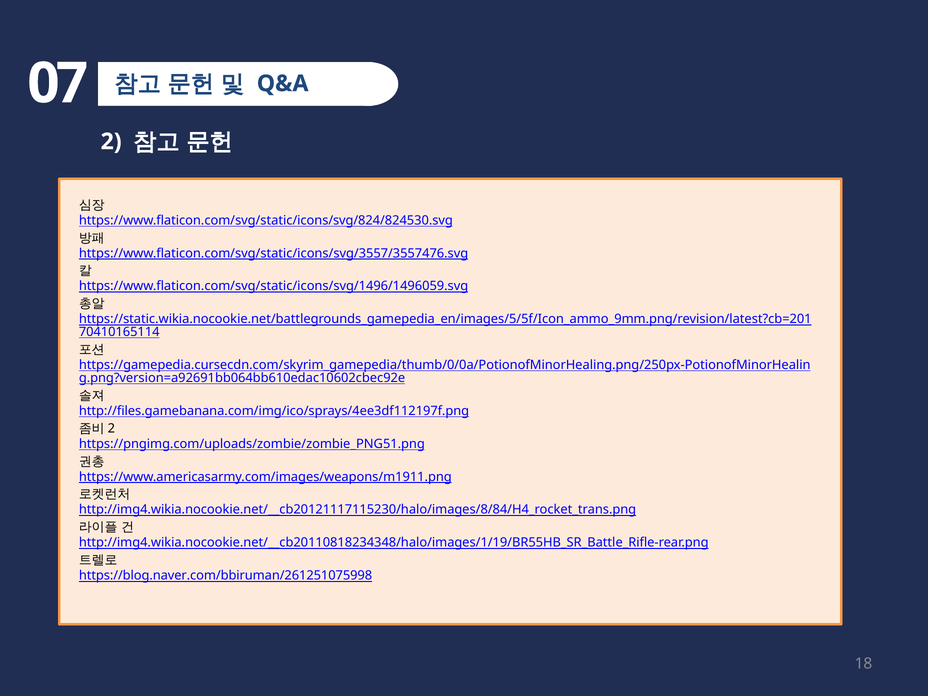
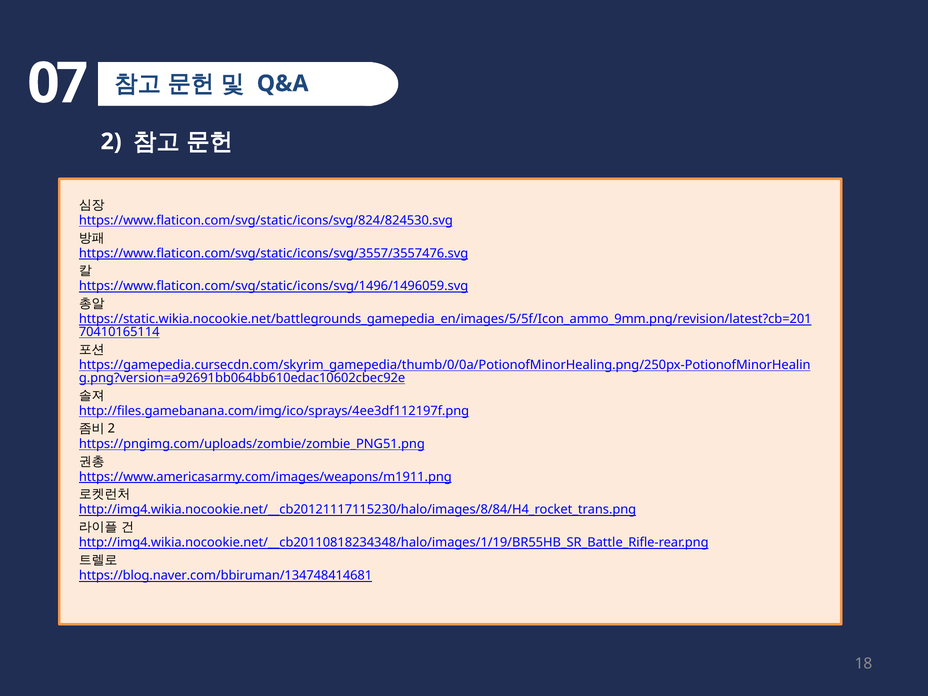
https://blog.naver.com/bbiruman/261251075998: https://blog.naver.com/bbiruman/261251075998 -> https://blog.naver.com/bbiruman/134748414681
